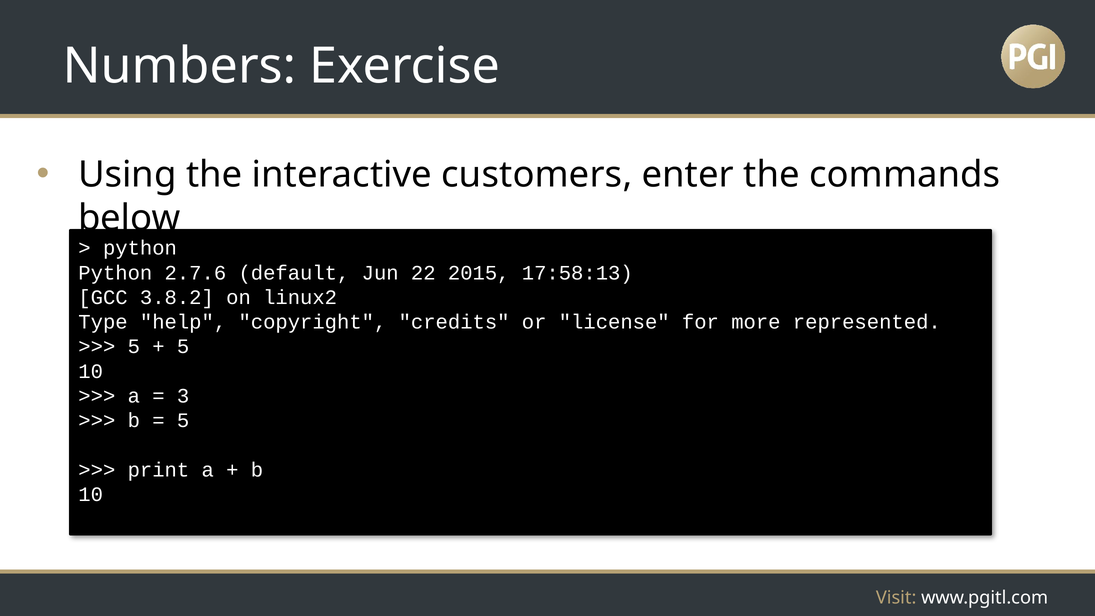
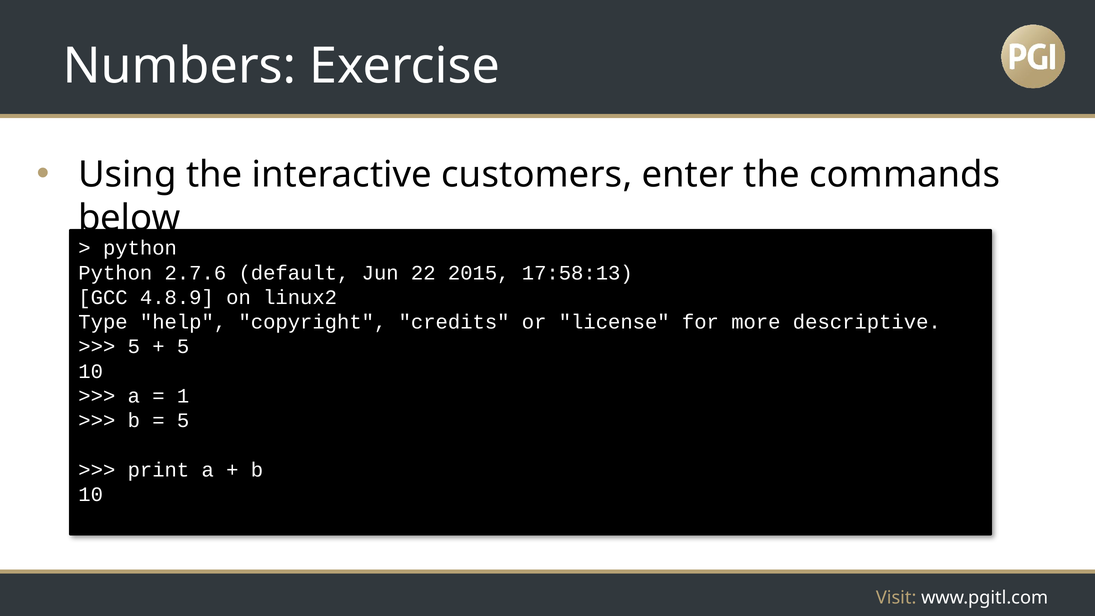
3.8.2: 3.8.2 -> 4.8.9
represented: represented -> descriptive
3: 3 -> 1
